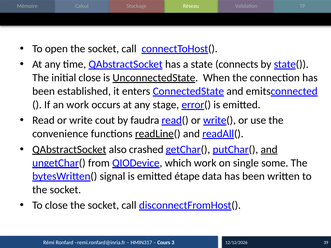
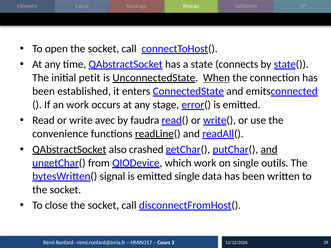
initial close: close -> petit
When underline: none -> present
cout: cout -> avec
some: some -> outils
emitted étape: étape -> single
